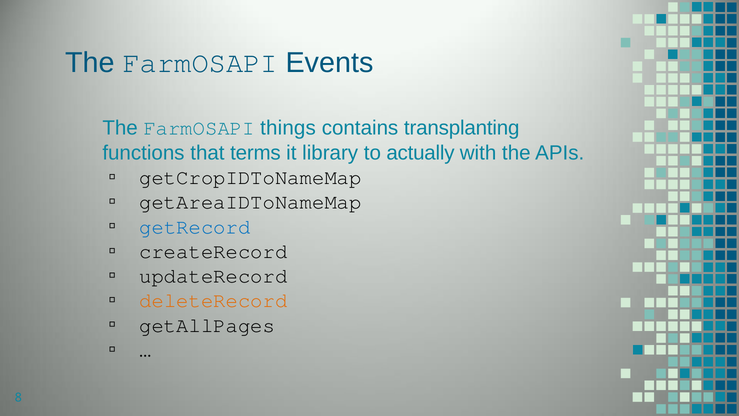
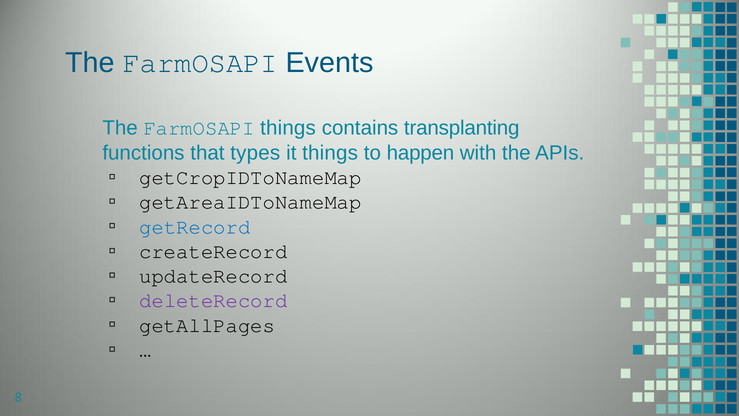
terms: terms -> types
it library: library -> things
actually: actually -> happen
deleteRecord colour: orange -> purple
